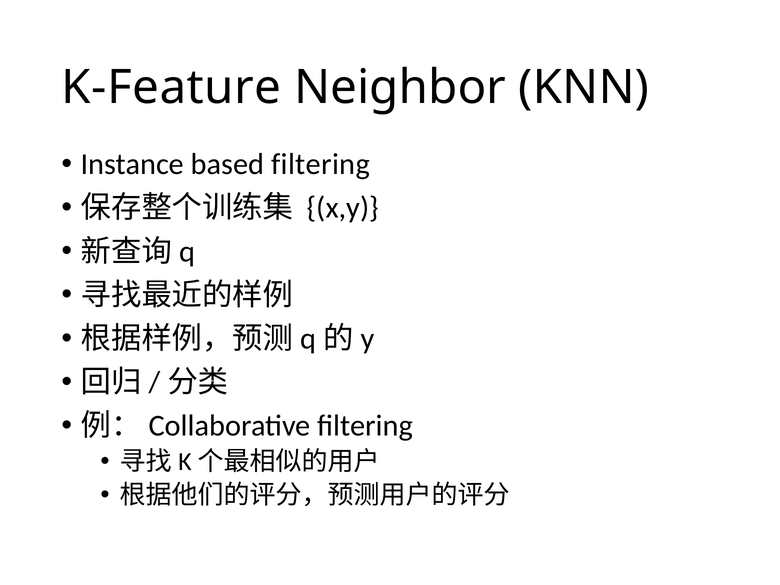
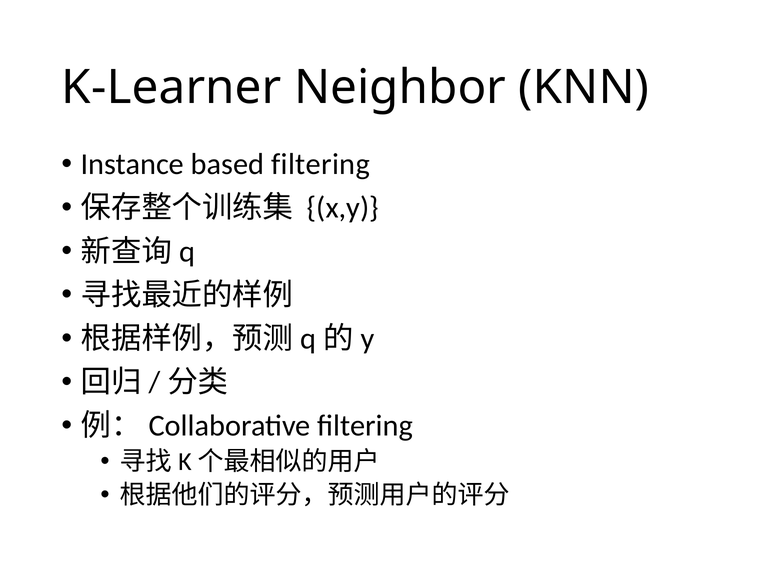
K-Feature: K-Feature -> K-Learner
